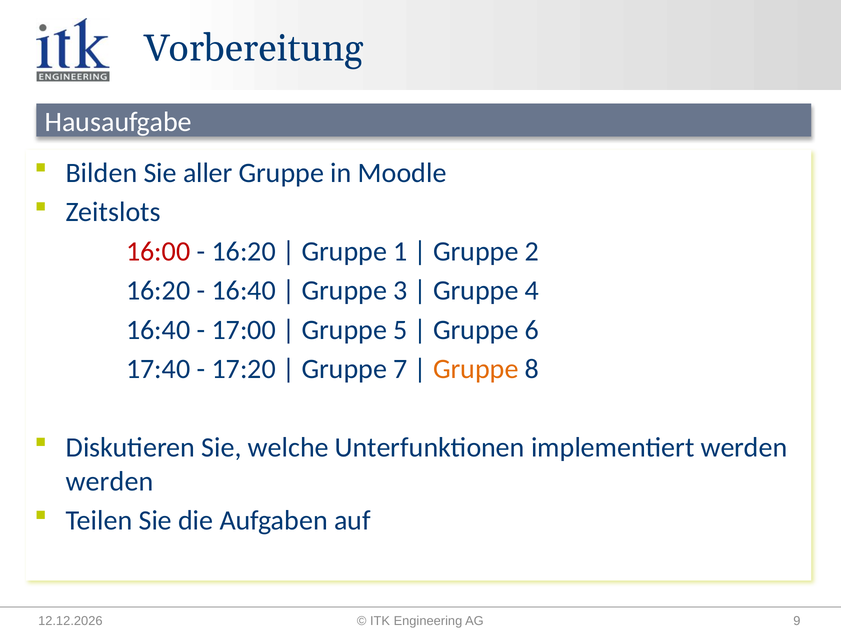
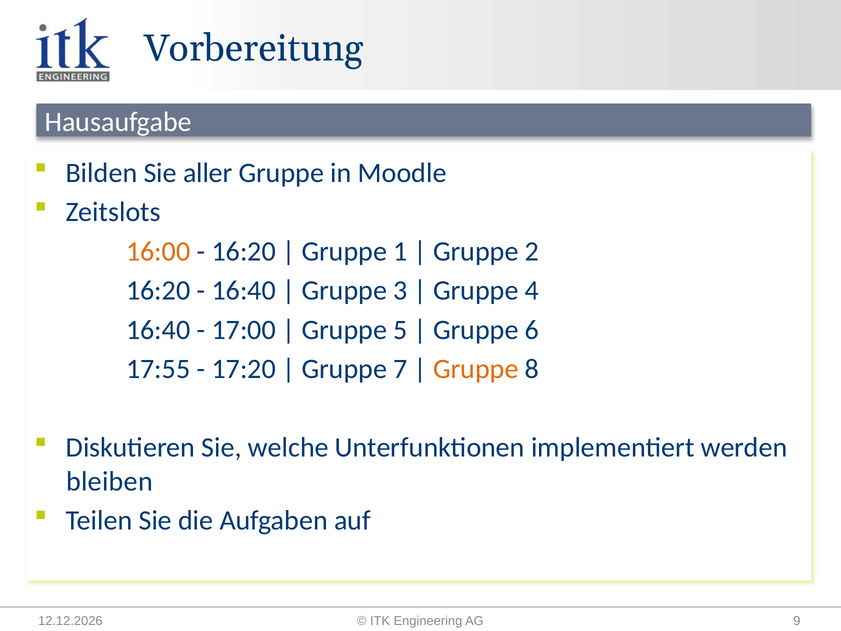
16:00 colour: red -> orange
17:40: 17:40 -> 17:55
werden at (110, 481): werden -> bleiben
